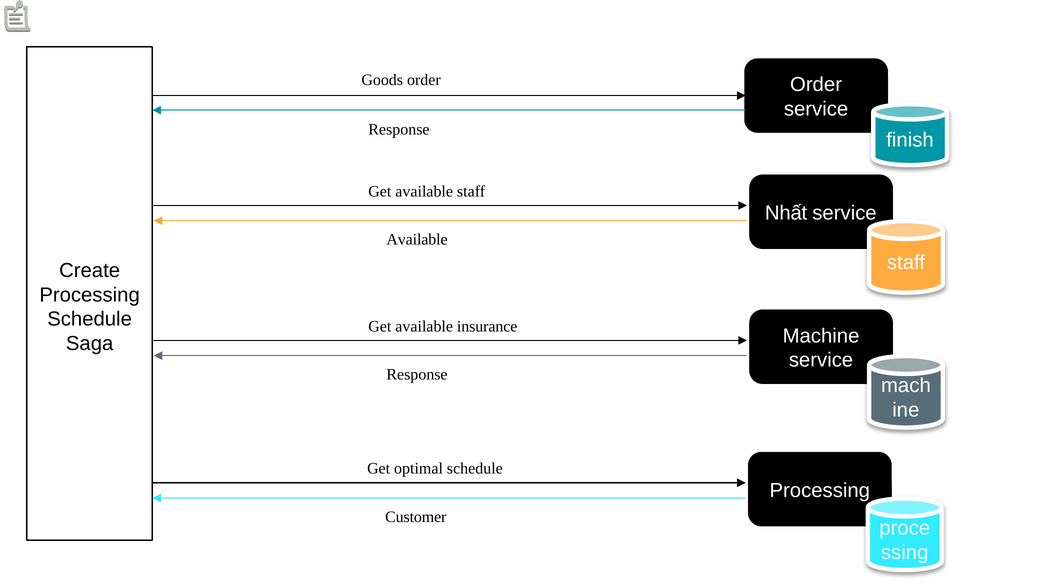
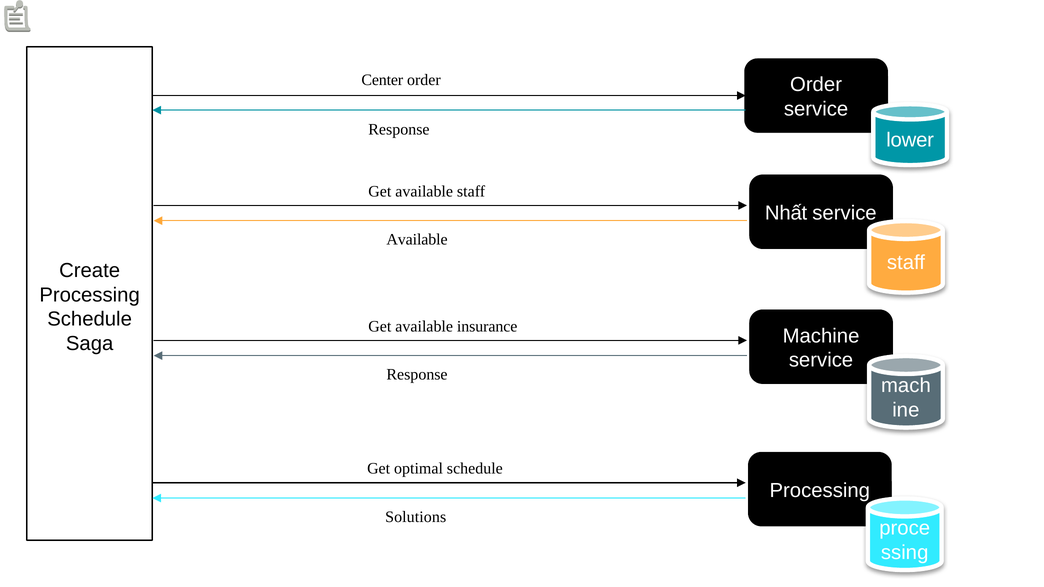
Goods: Goods -> Center
finish: finish -> lower
Customer: Customer -> Solutions
